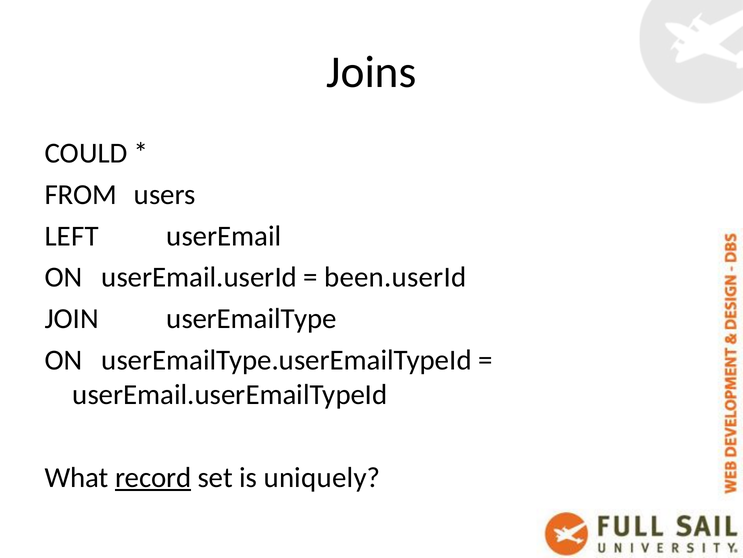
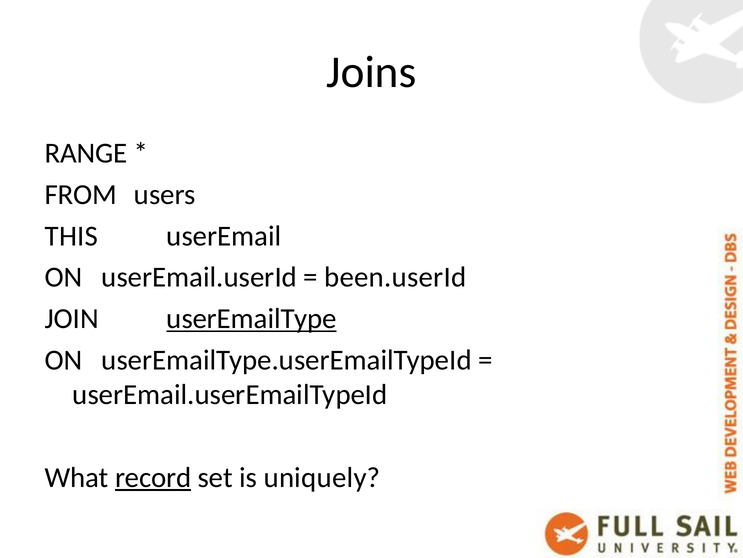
COULD: COULD -> RANGE
LEFT: LEFT -> THIS
userEmailType underline: none -> present
